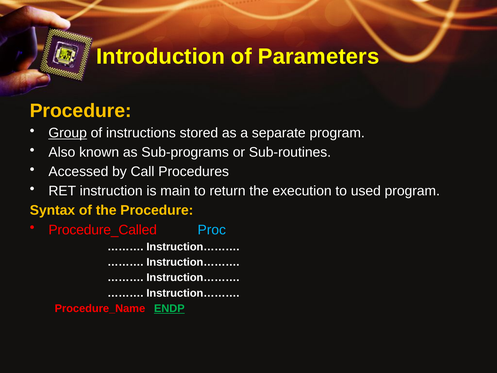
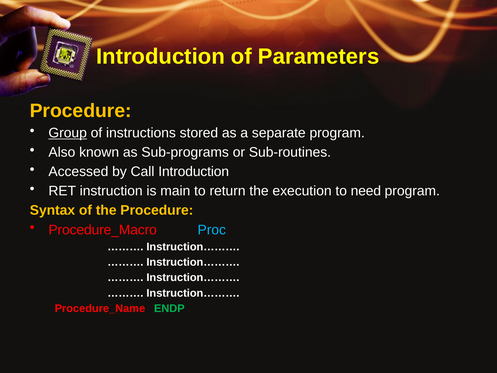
Call Procedures: Procedures -> Introduction
used: used -> need
Procedure_Called: Procedure_Called -> Procedure_Macro
ENDP underline: present -> none
